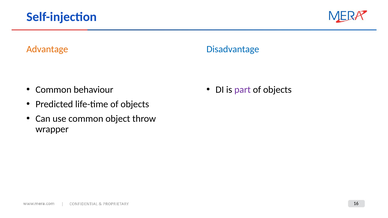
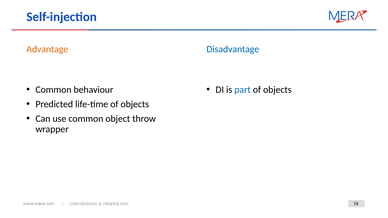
part colour: purple -> blue
